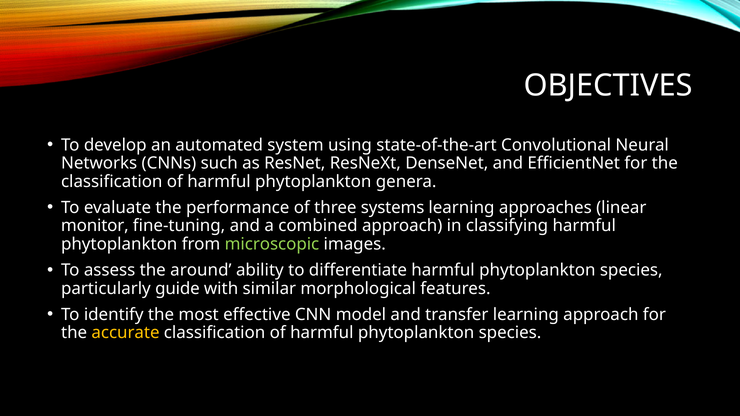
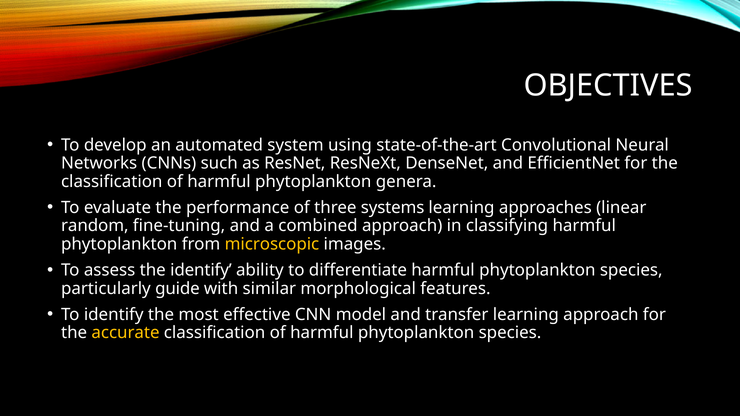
monitor: monitor -> random
microscopic colour: light green -> yellow
the around: around -> identify
